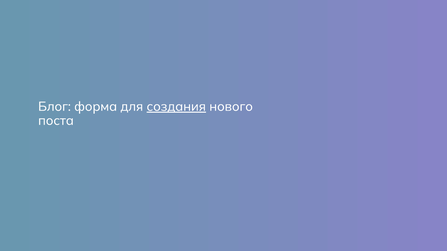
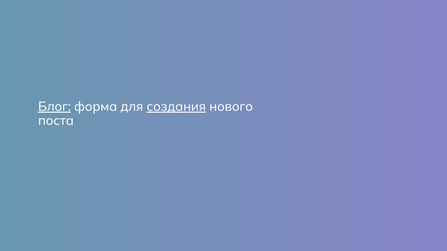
Блог underline: none -> present
